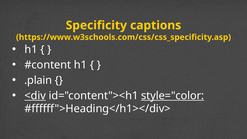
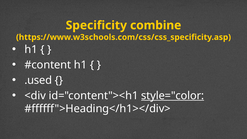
captions: captions -> combine
.plain: .plain -> .used
<div underline: present -> none
